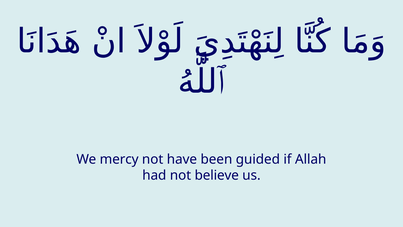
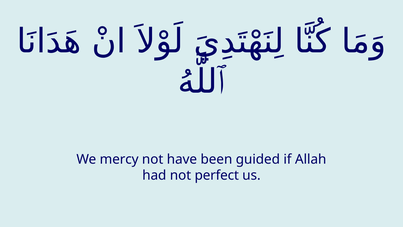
believe: believe -> perfect
